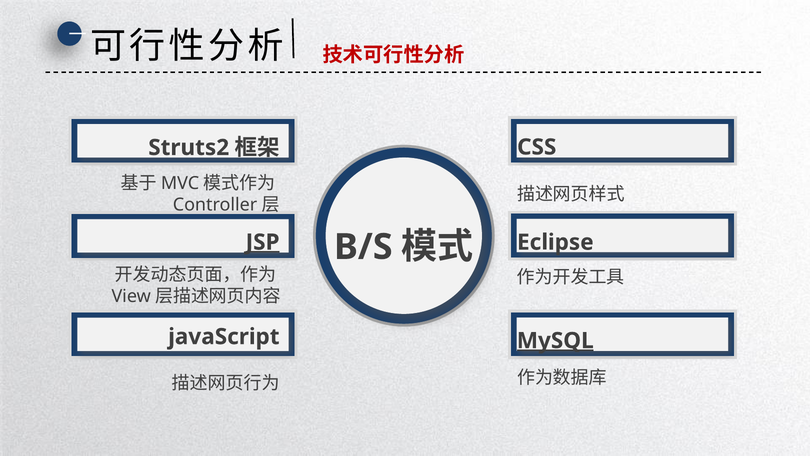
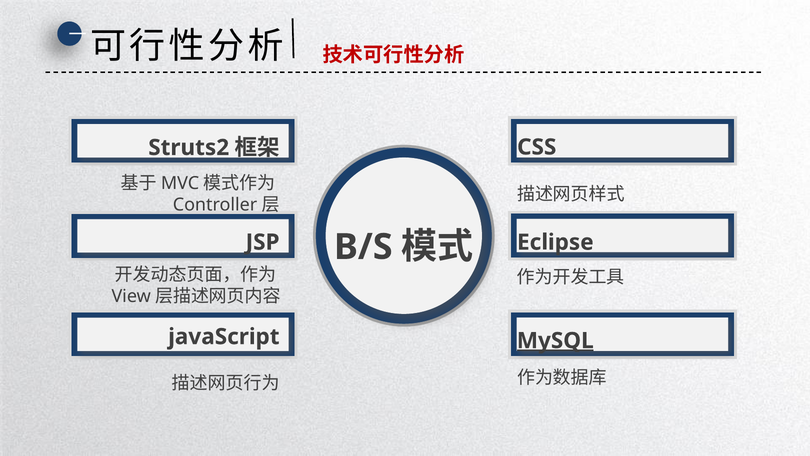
JSP underline: present -> none
